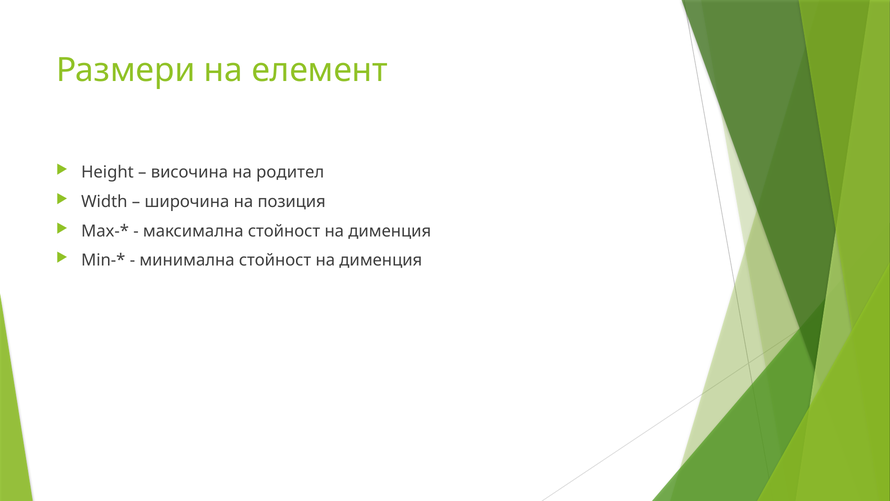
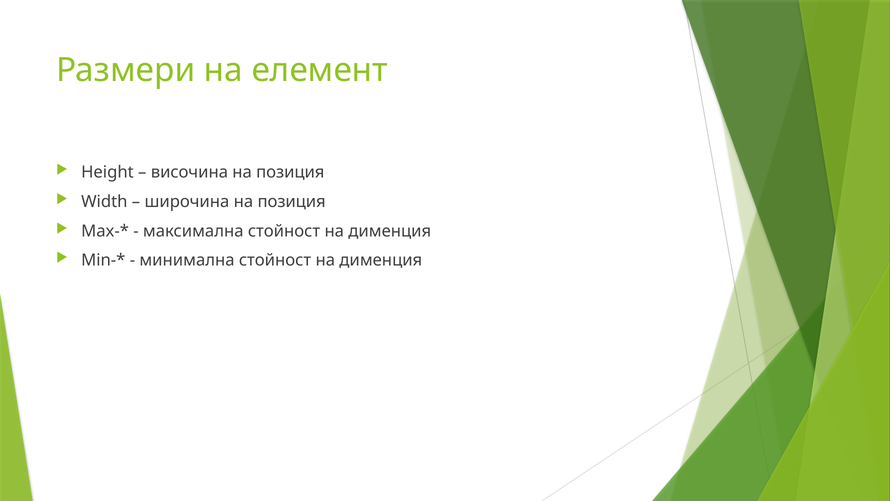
височина на родител: родител -> позиция
